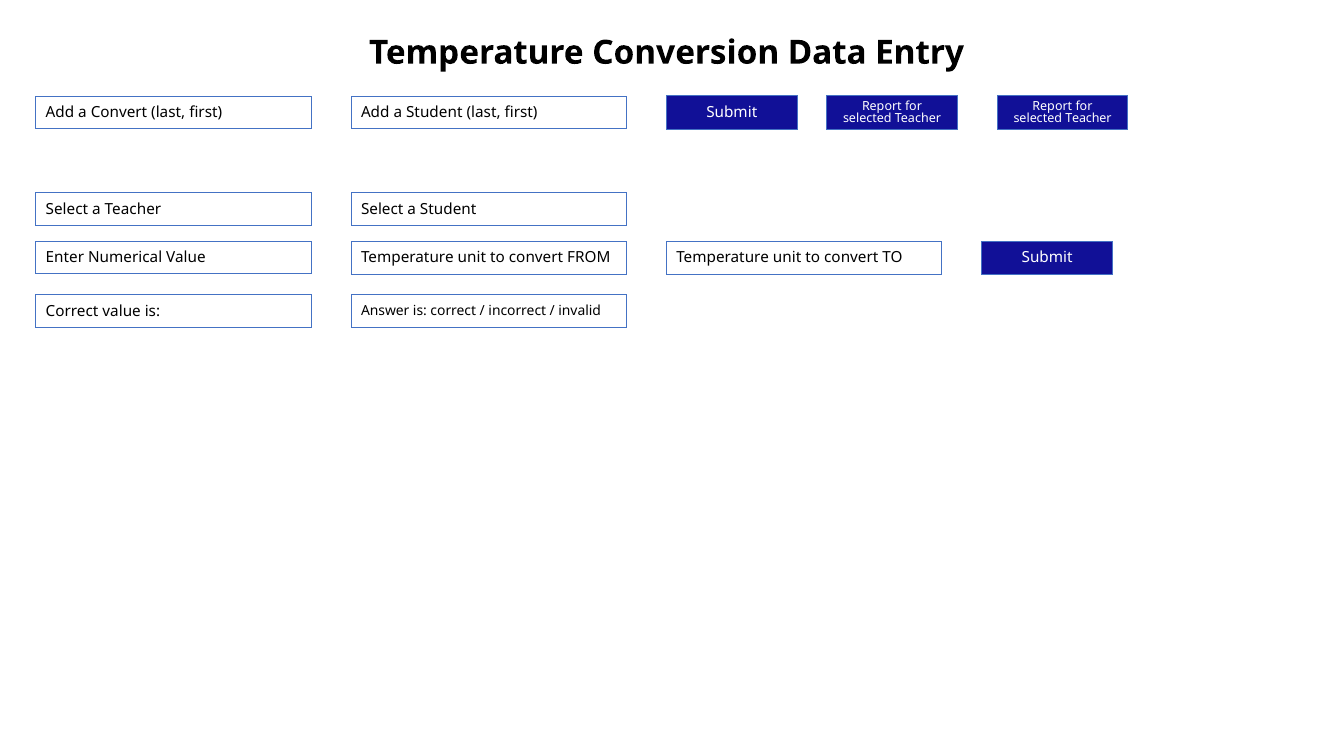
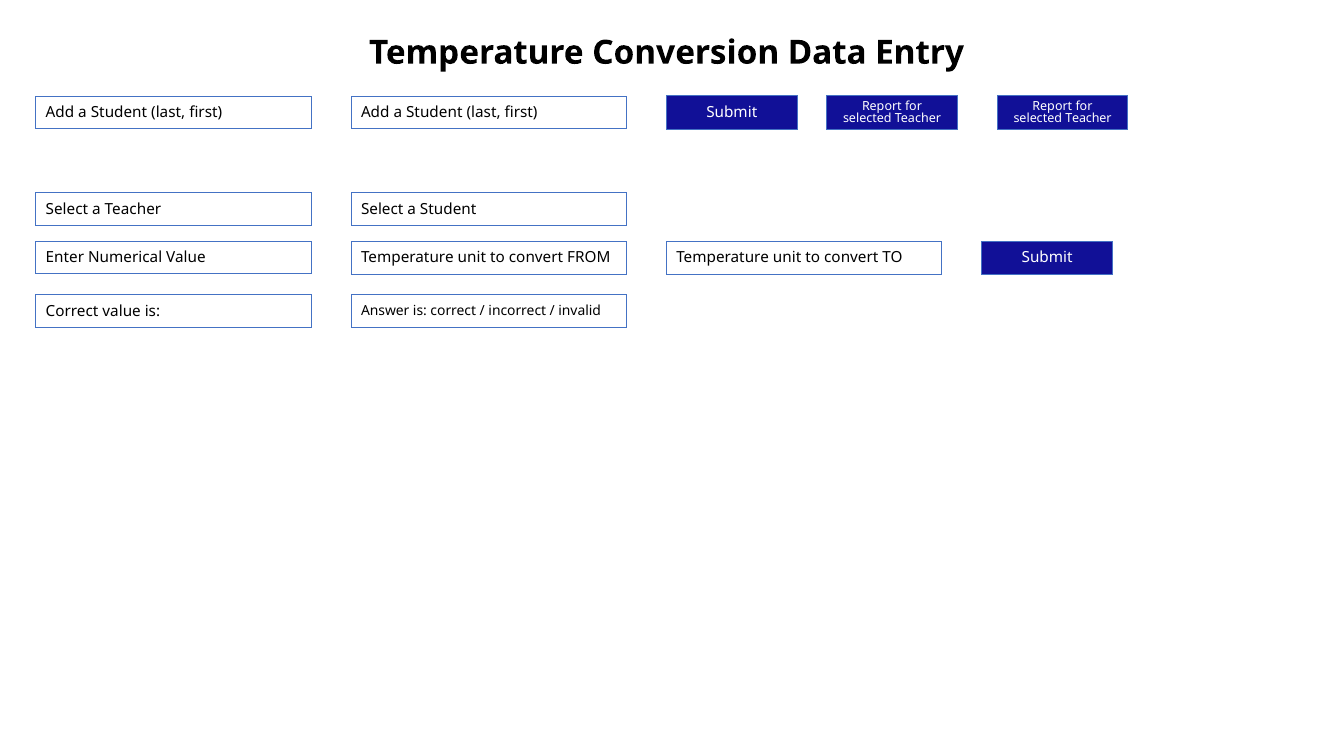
Convert at (119, 112): Convert -> Student
